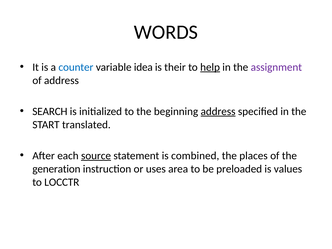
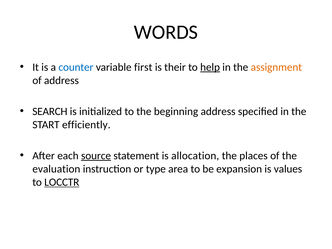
idea: idea -> first
assignment colour: purple -> orange
address at (218, 111) underline: present -> none
translated: translated -> efficiently
combined: combined -> allocation
generation: generation -> evaluation
uses: uses -> type
preloaded: preloaded -> expansion
LOCCTR underline: none -> present
